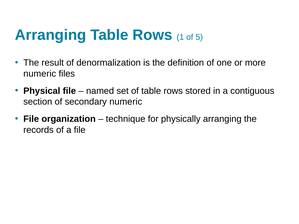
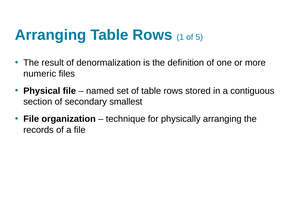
secondary numeric: numeric -> smallest
